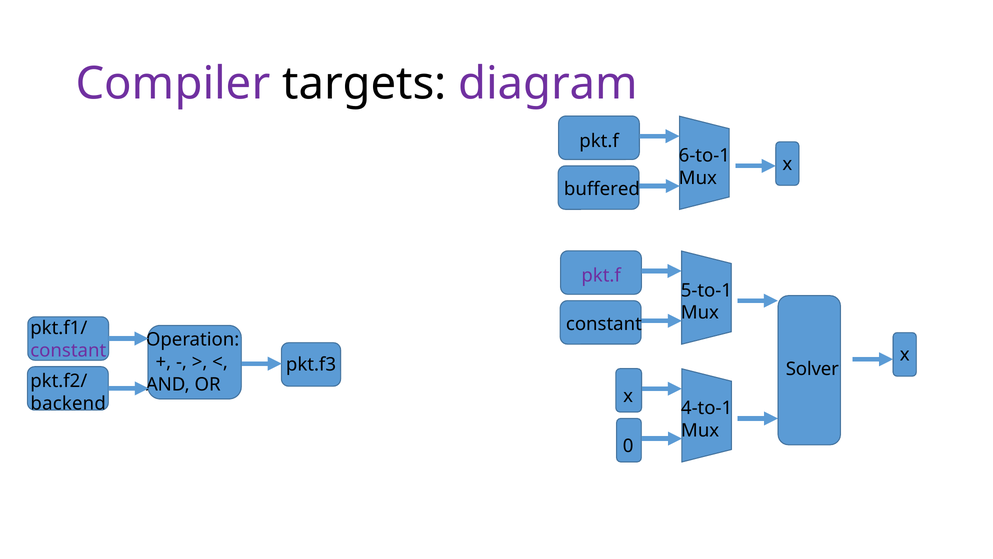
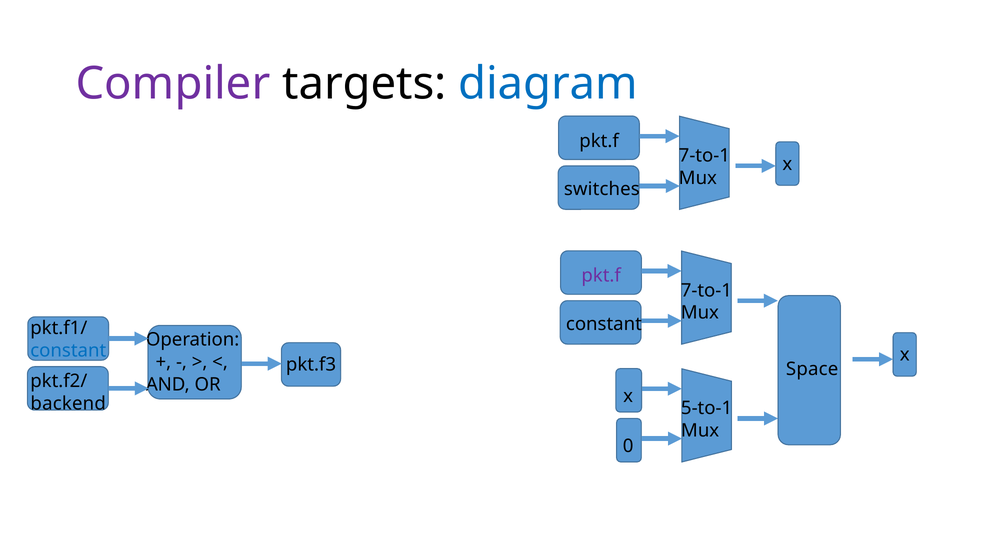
diagram colour: purple -> blue
6-to-1 at (704, 156): 6-to-1 -> 7-to-1
buffered: buffered -> switches
5-to-1 at (706, 290): 5-to-1 -> 7-to-1
constant at (68, 350) colour: purple -> blue
Solver: Solver -> Space
4-to-1: 4-to-1 -> 5-to-1
